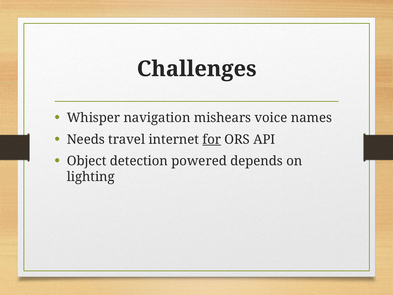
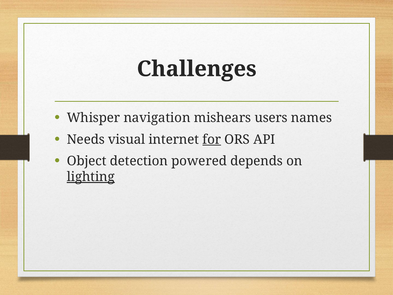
voice: voice -> users
travel: travel -> visual
lighting underline: none -> present
